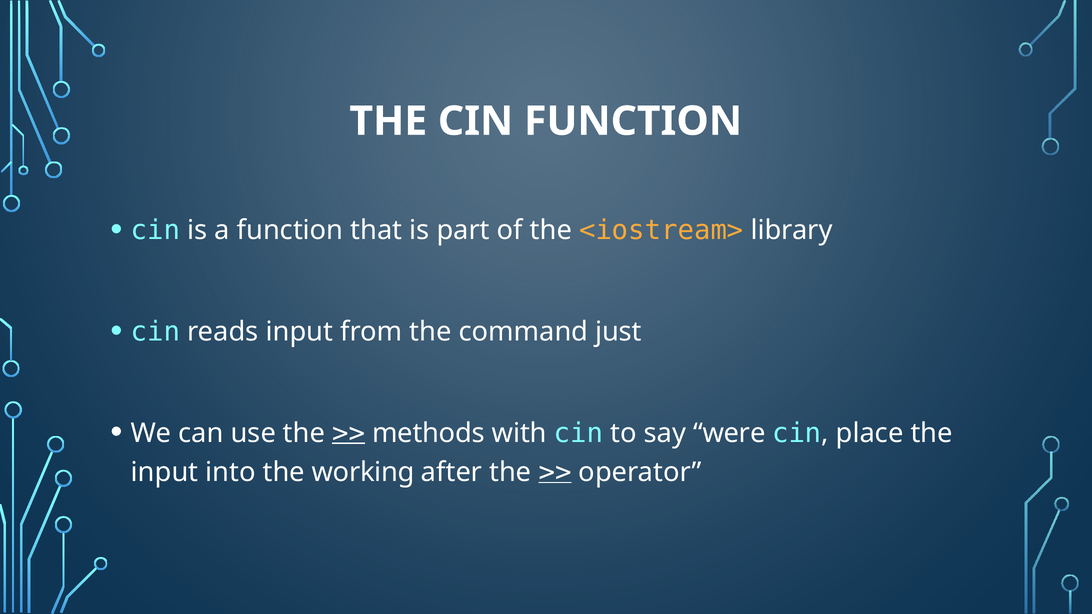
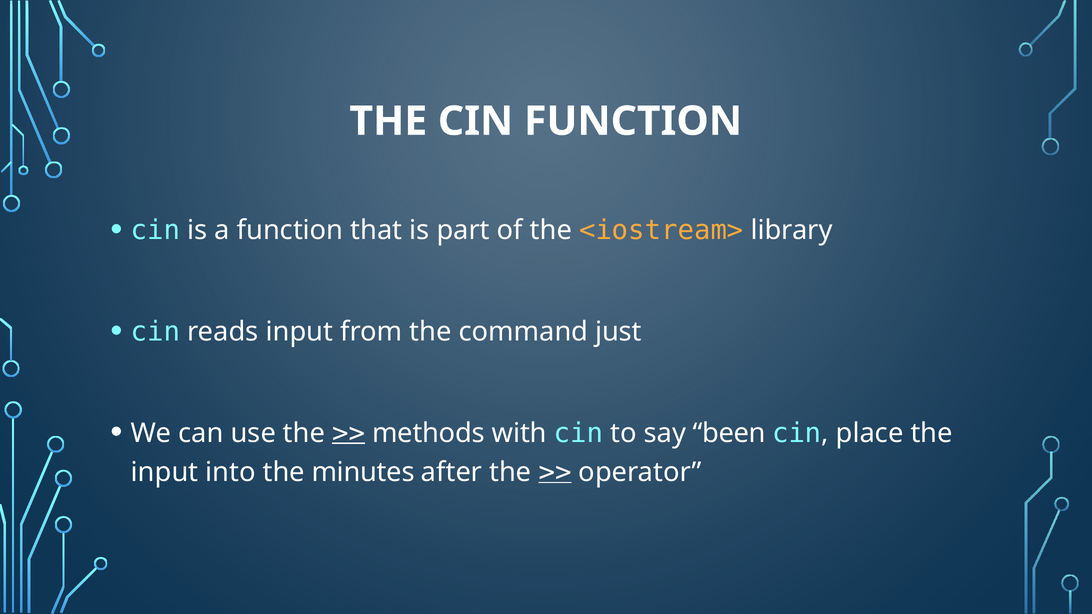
were: were -> been
working: working -> minutes
